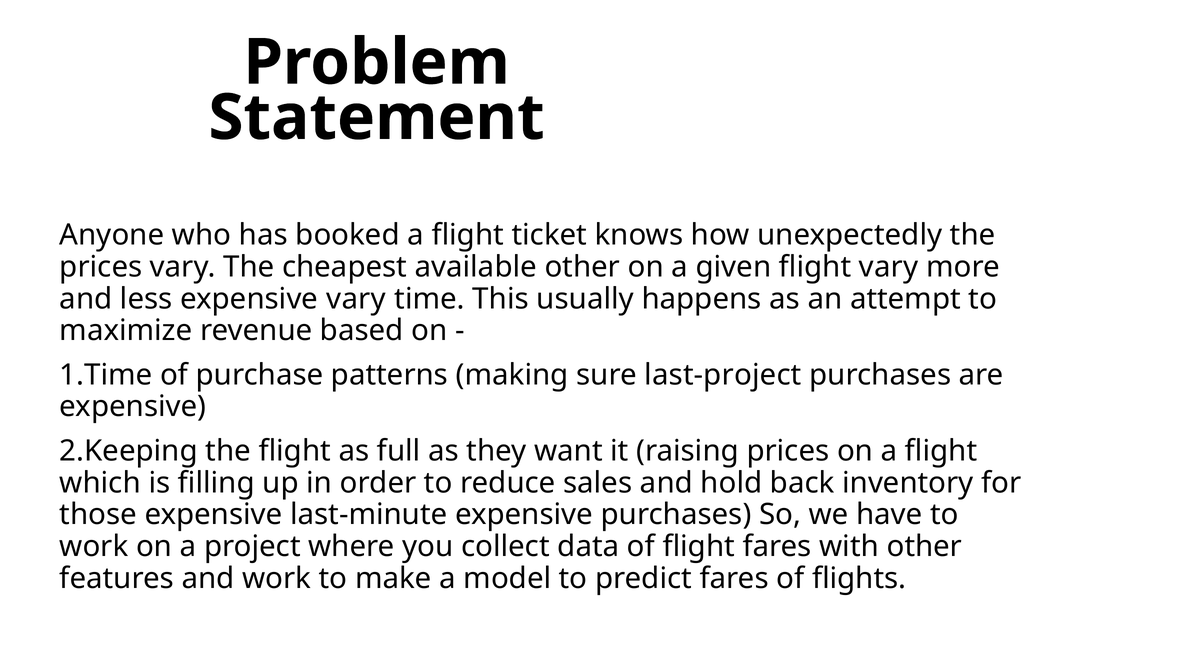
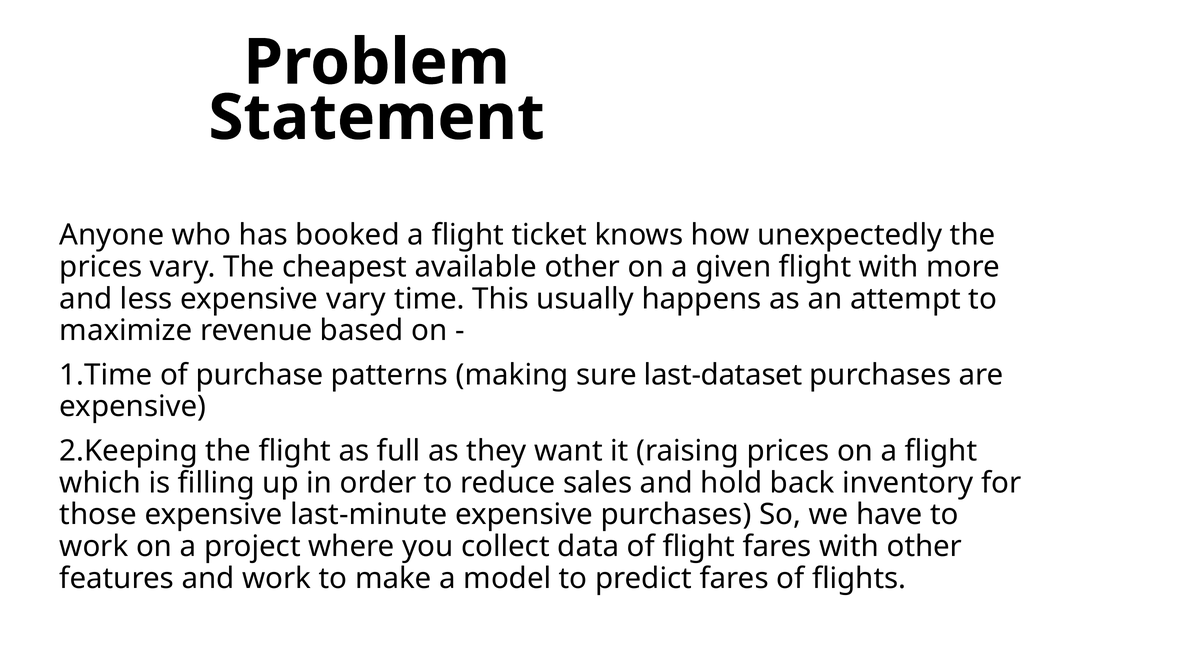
flight vary: vary -> with
last-project: last-project -> last-dataset
